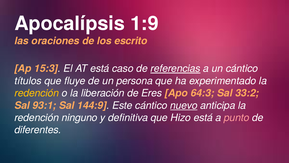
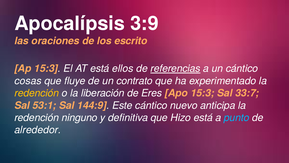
1:9: 1:9 -> 3:9
caso: caso -> ellos
títulos: títulos -> cosas
persona: persona -> contrato
Apo 64:3: 64:3 -> 15:3
33:2: 33:2 -> 33:7
93:1: 93:1 -> 53:1
nuevo underline: present -> none
punto colour: pink -> light blue
diferentes: diferentes -> alrededor
